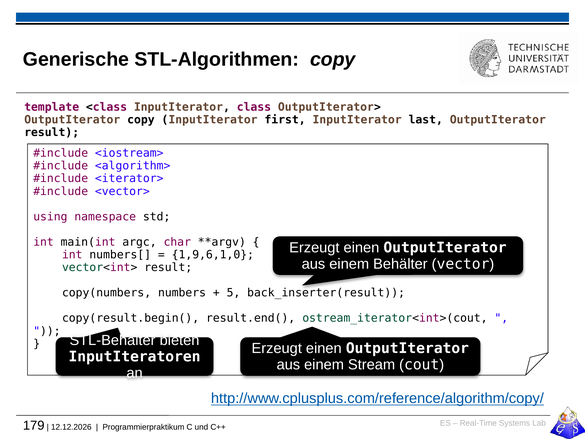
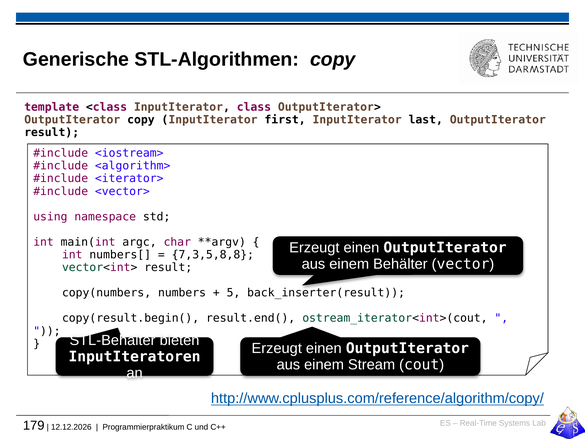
1,9,6,1,0: 1,9,6,1,0 -> 7,3,5,8,8
